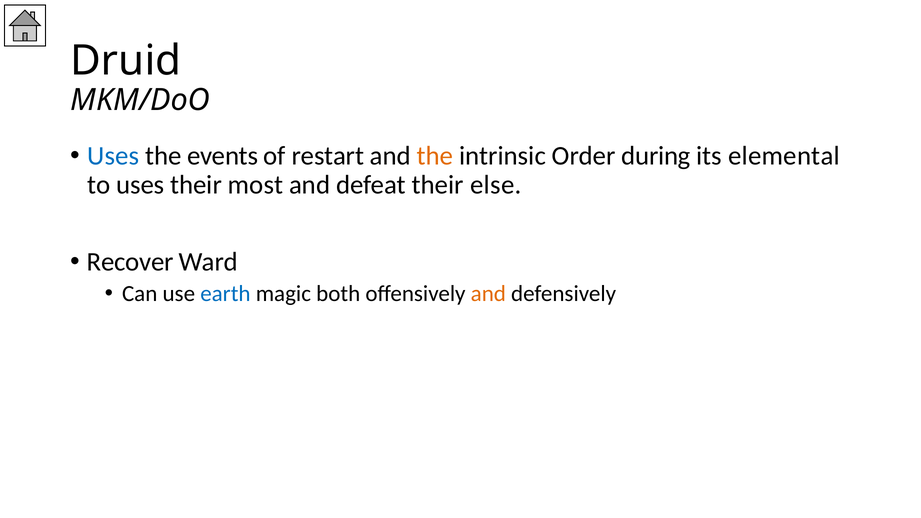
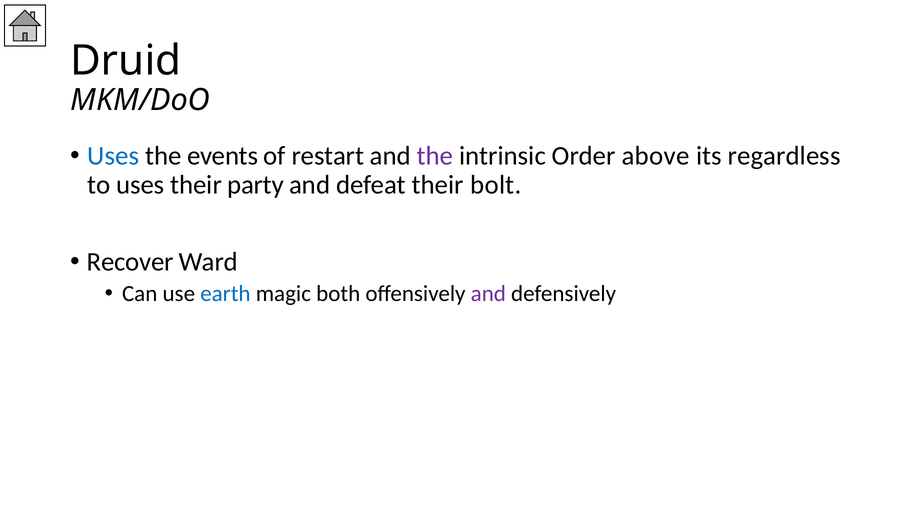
the at (435, 156) colour: orange -> purple
during: during -> above
elemental: elemental -> regardless
most: most -> party
else: else -> bolt
and at (488, 294) colour: orange -> purple
